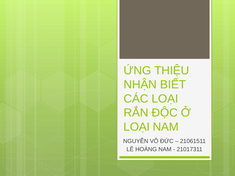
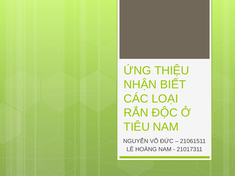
LOẠI at (137, 127): LOẠI -> TIÊU
